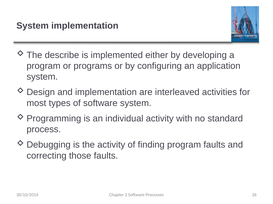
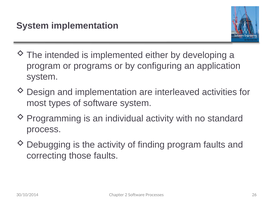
describe: describe -> intended
